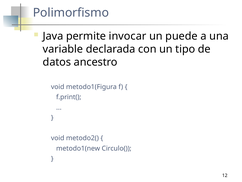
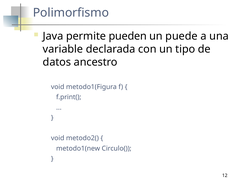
invocar: invocar -> pueden
